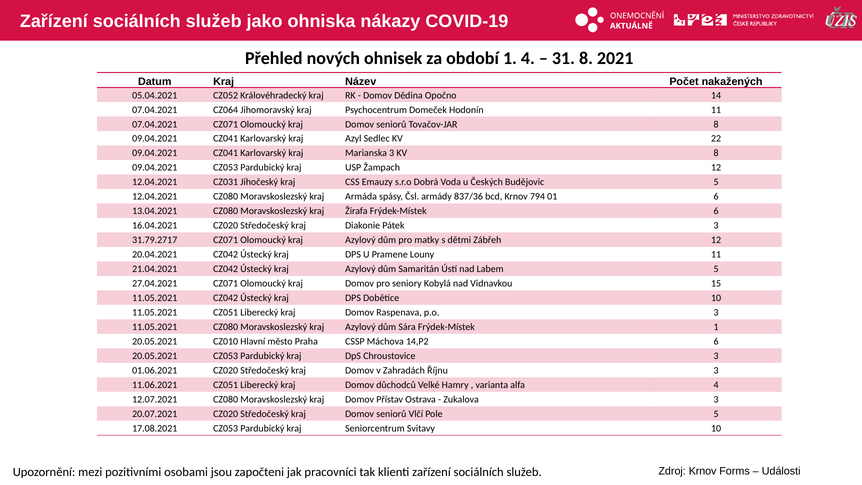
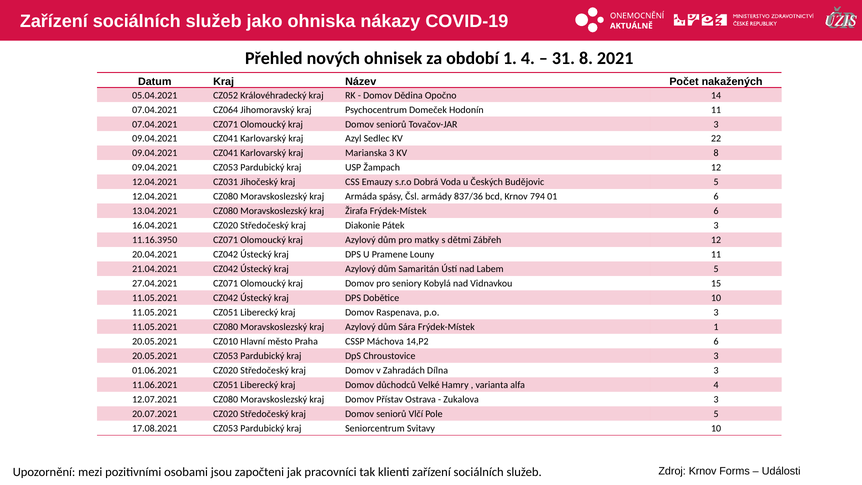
Tovačov-JAR 8: 8 -> 3
31.79.2717: 31.79.2717 -> 11.16.3950
Říjnu: Říjnu -> Dílna
